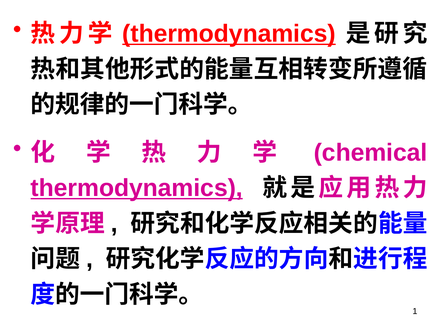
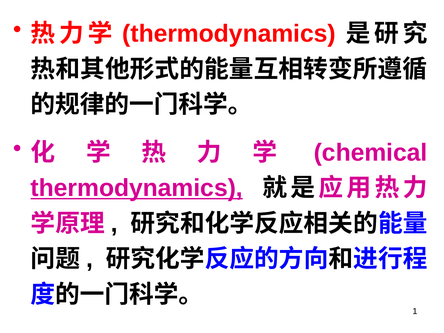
thermodynamics at (229, 34) underline: present -> none
